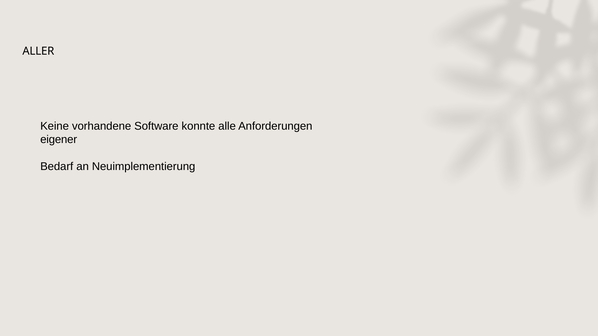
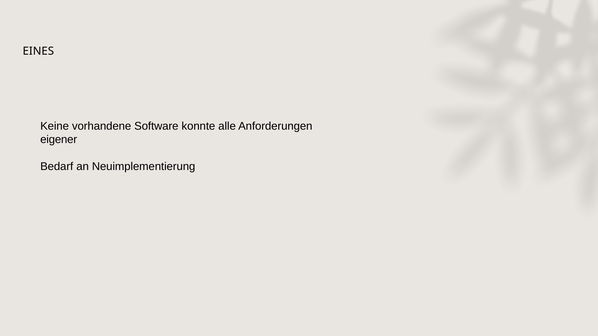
ALLER: ALLER -> EINES
